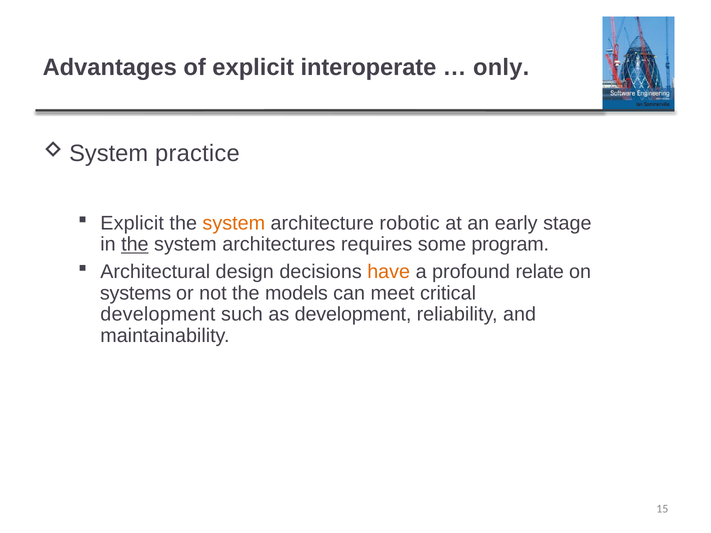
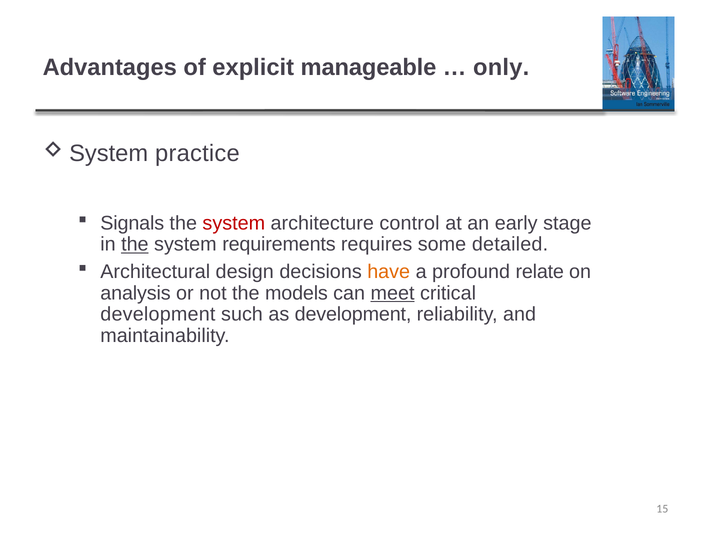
interoperate: interoperate -> manageable
Explicit at (132, 223): Explicit -> Signals
system at (234, 223) colour: orange -> red
robotic: robotic -> control
architectures: architectures -> requirements
program: program -> detailed
systems: systems -> analysis
meet underline: none -> present
